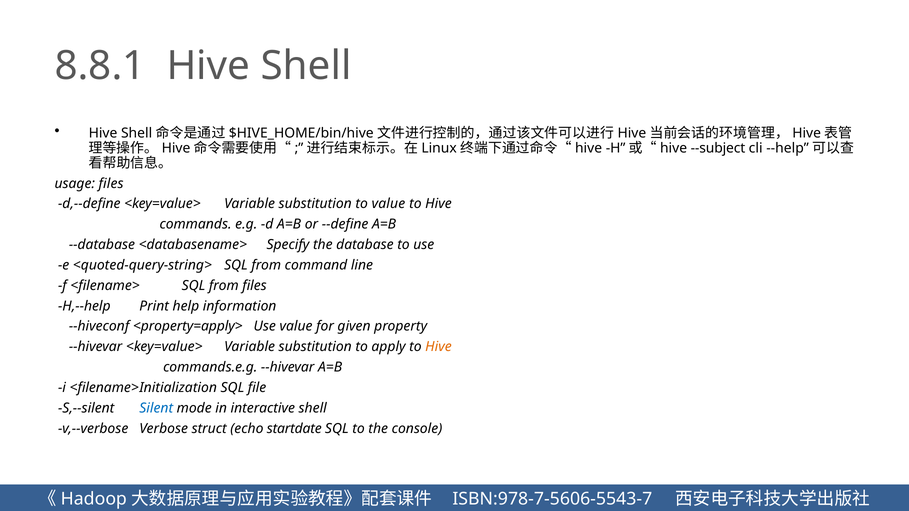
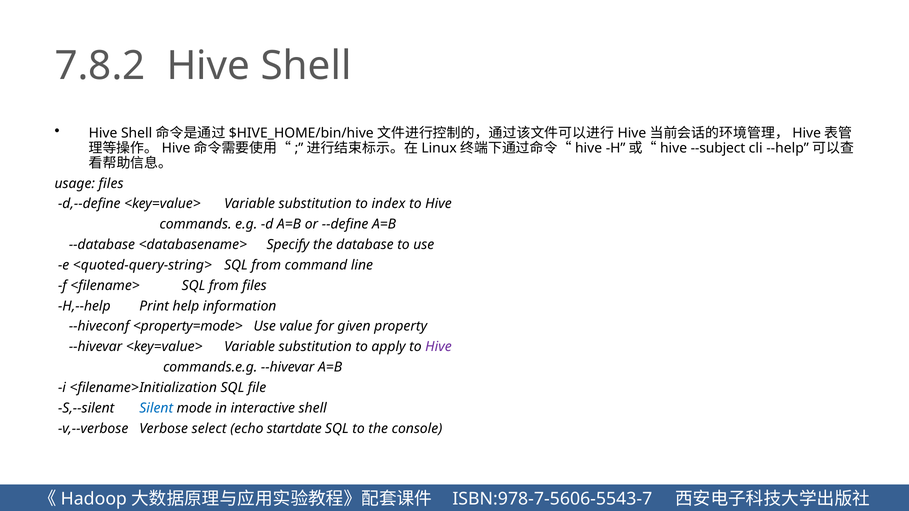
8.8.1: 8.8.1 -> 7.8.2
to value: value -> index
<property=apply>: <property=apply> -> <property=mode>
Hive at (438, 347) colour: orange -> purple
struct: struct -> select
